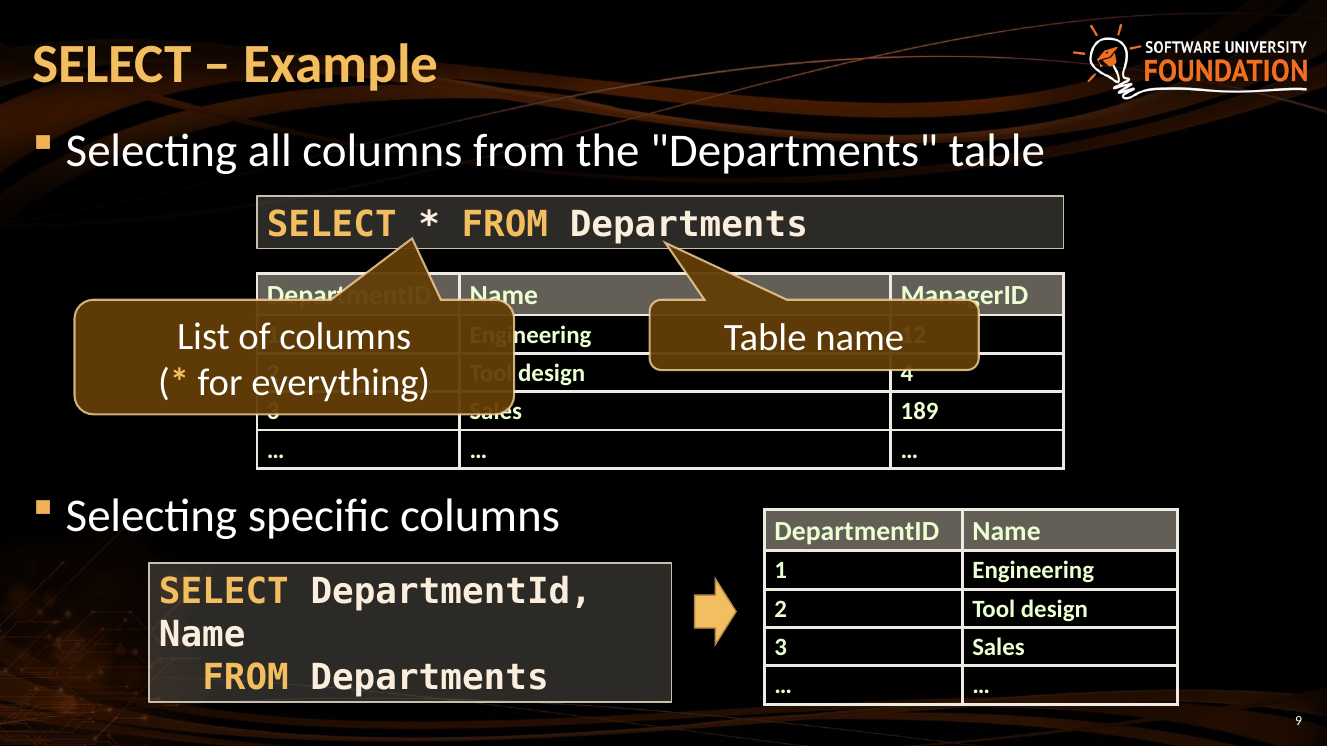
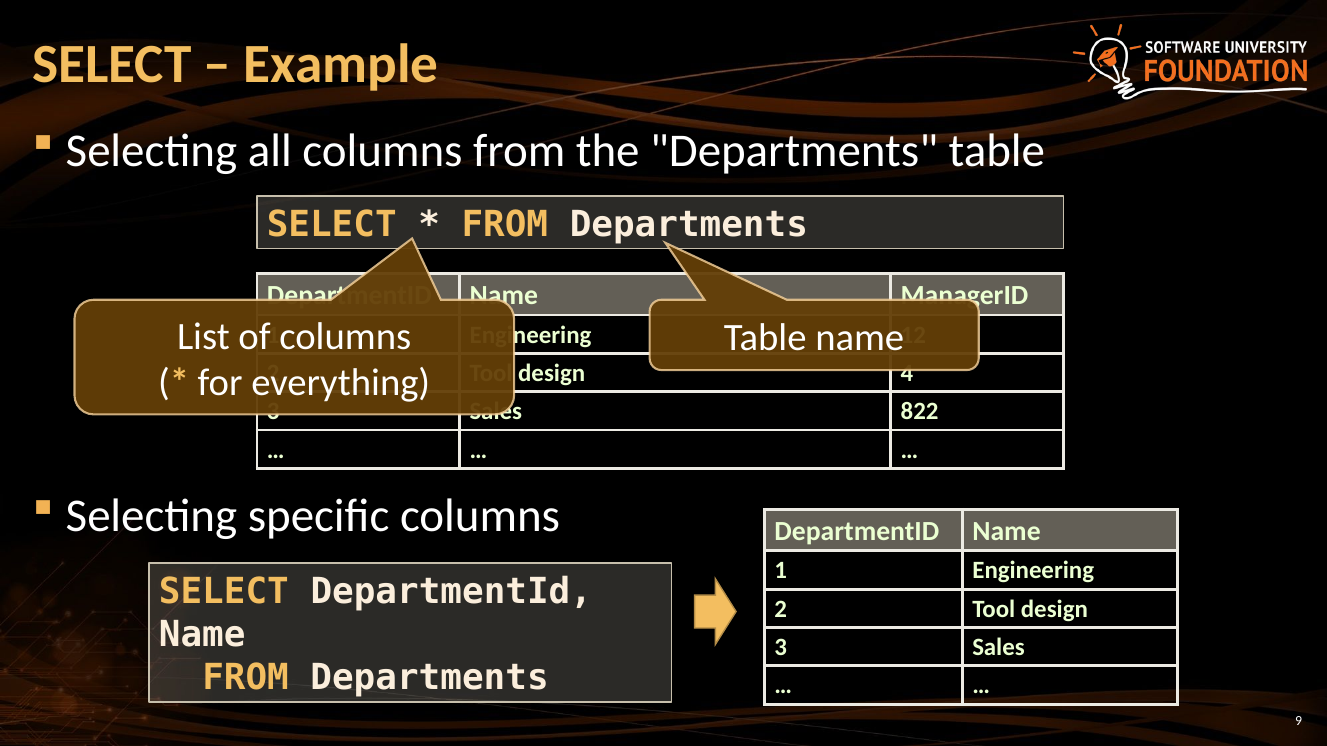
189: 189 -> 822
